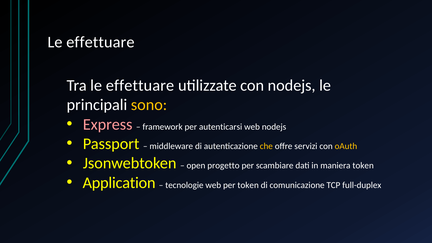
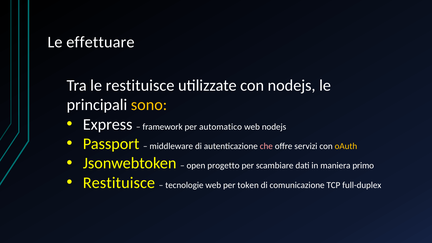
Tra le effettuare: effettuare -> restituisce
Express colour: pink -> white
autenticarsi: autenticarsi -> automatico
che colour: yellow -> pink
maniera token: token -> primo
Application at (119, 183): Application -> Restituisce
